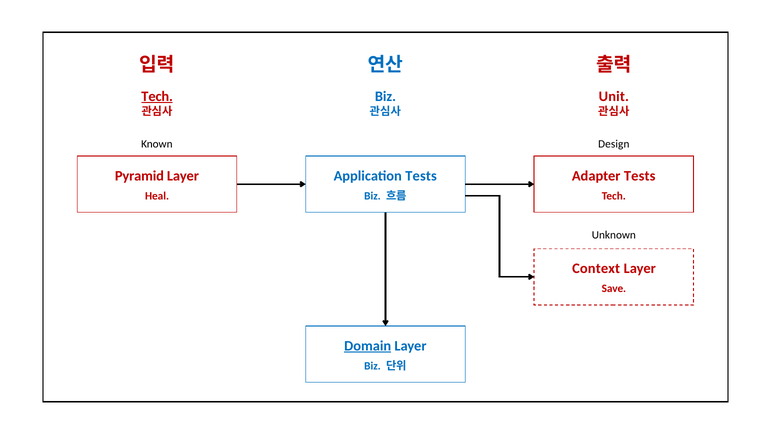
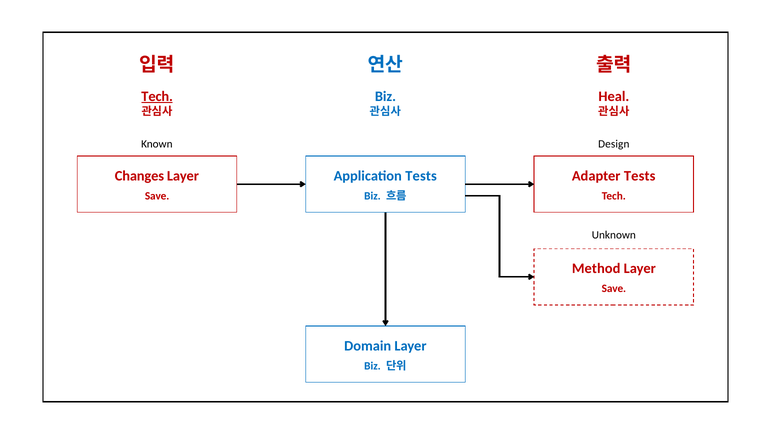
Unit: Unit -> Heal
Pyramid: Pyramid -> Changes
Heal at (157, 196): Heal -> Save
Context: Context -> Method
Domain underline: present -> none
